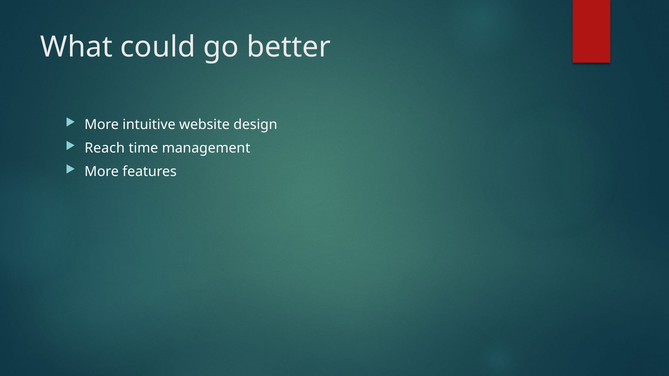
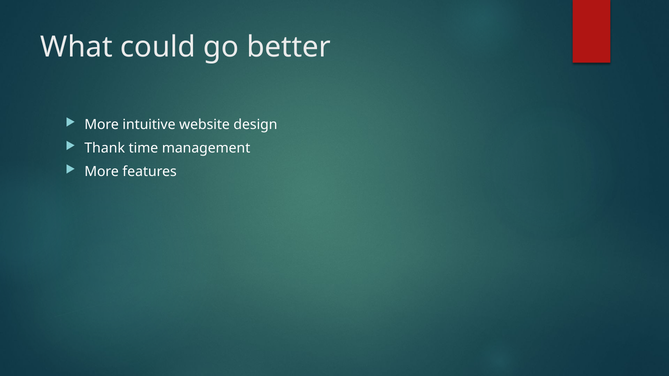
Reach: Reach -> Thank
